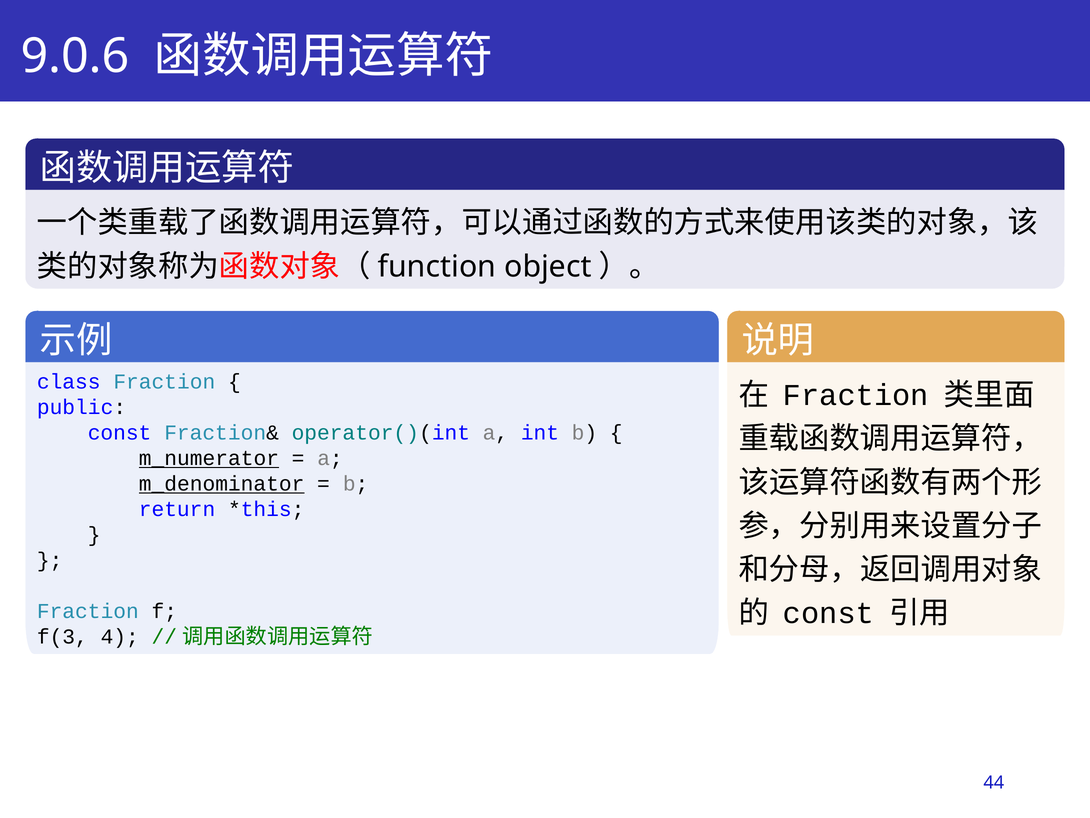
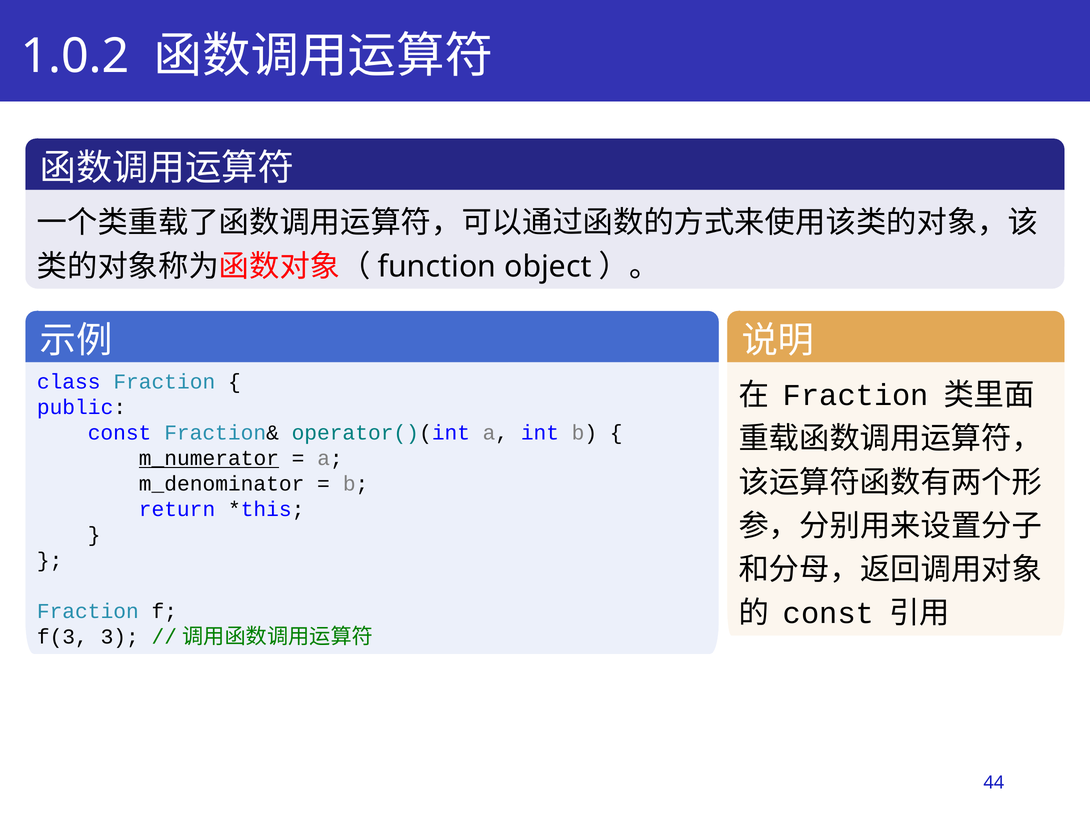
9.0.6: 9.0.6 -> 1.0.2
m_denominator underline: present -> none
4: 4 -> 3
